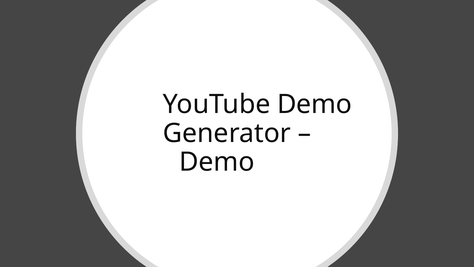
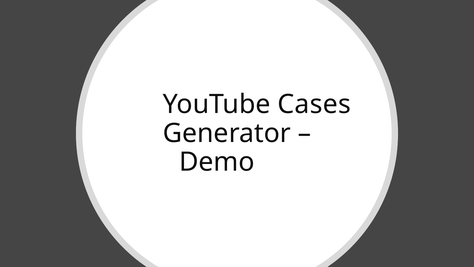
YouTube Demo: Demo -> Cases
